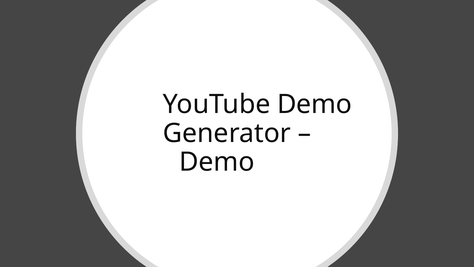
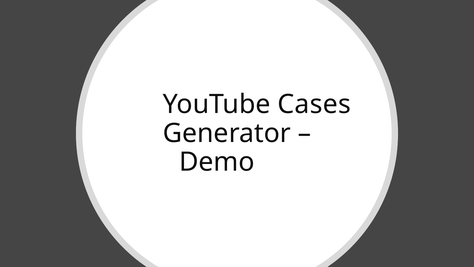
YouTube Demo: Demo -> Cases
